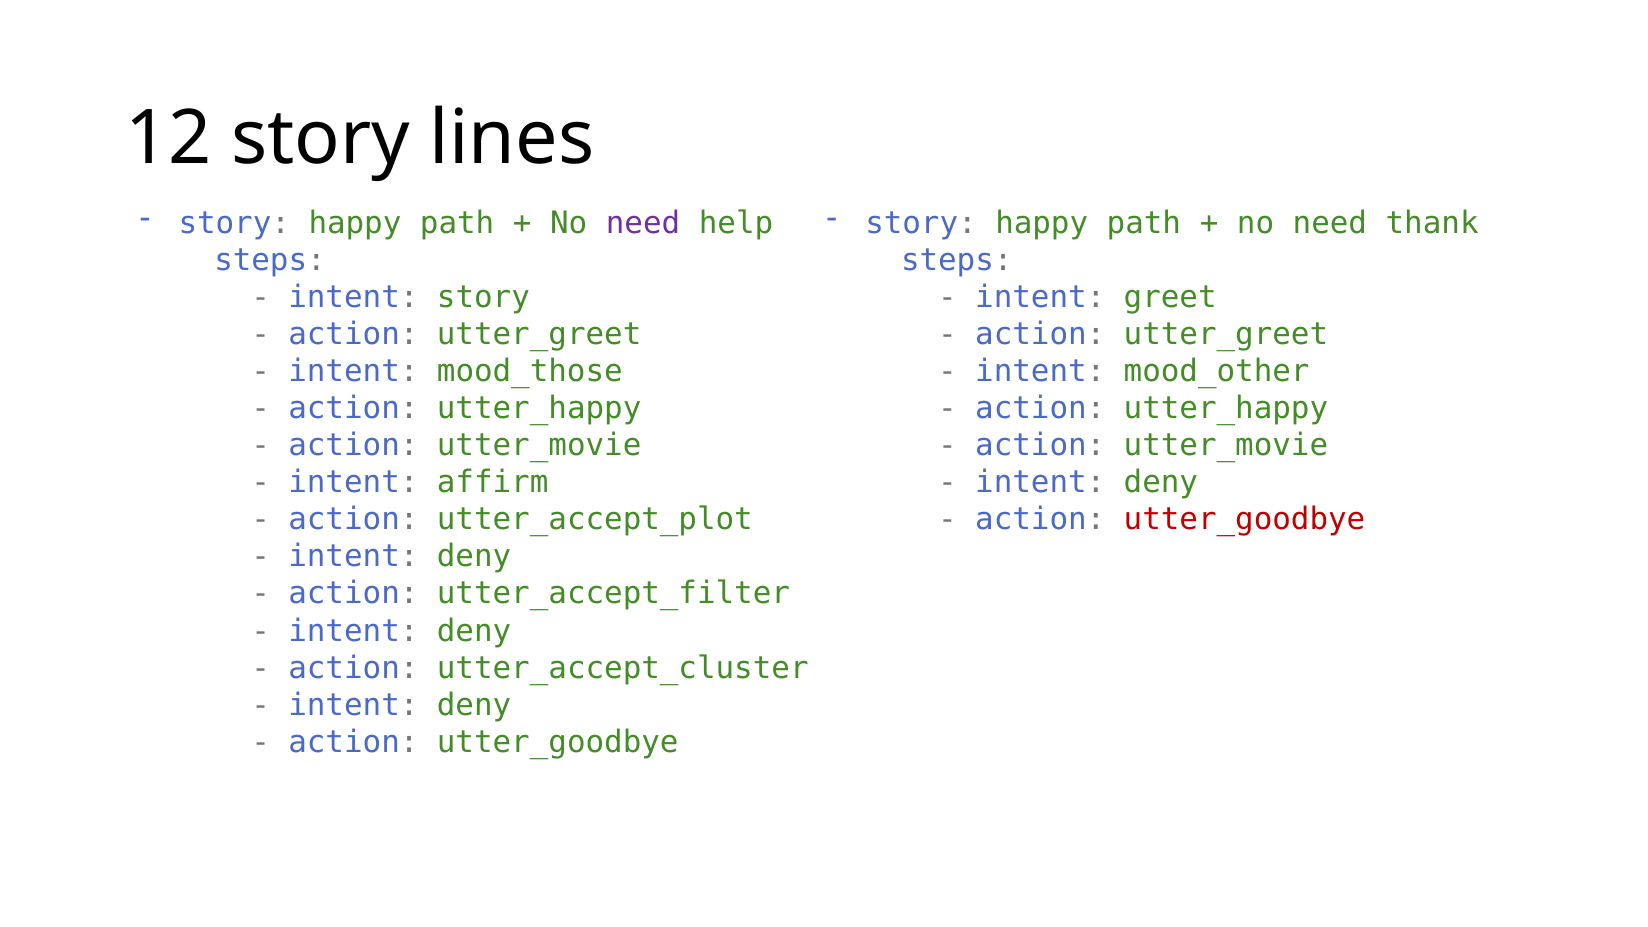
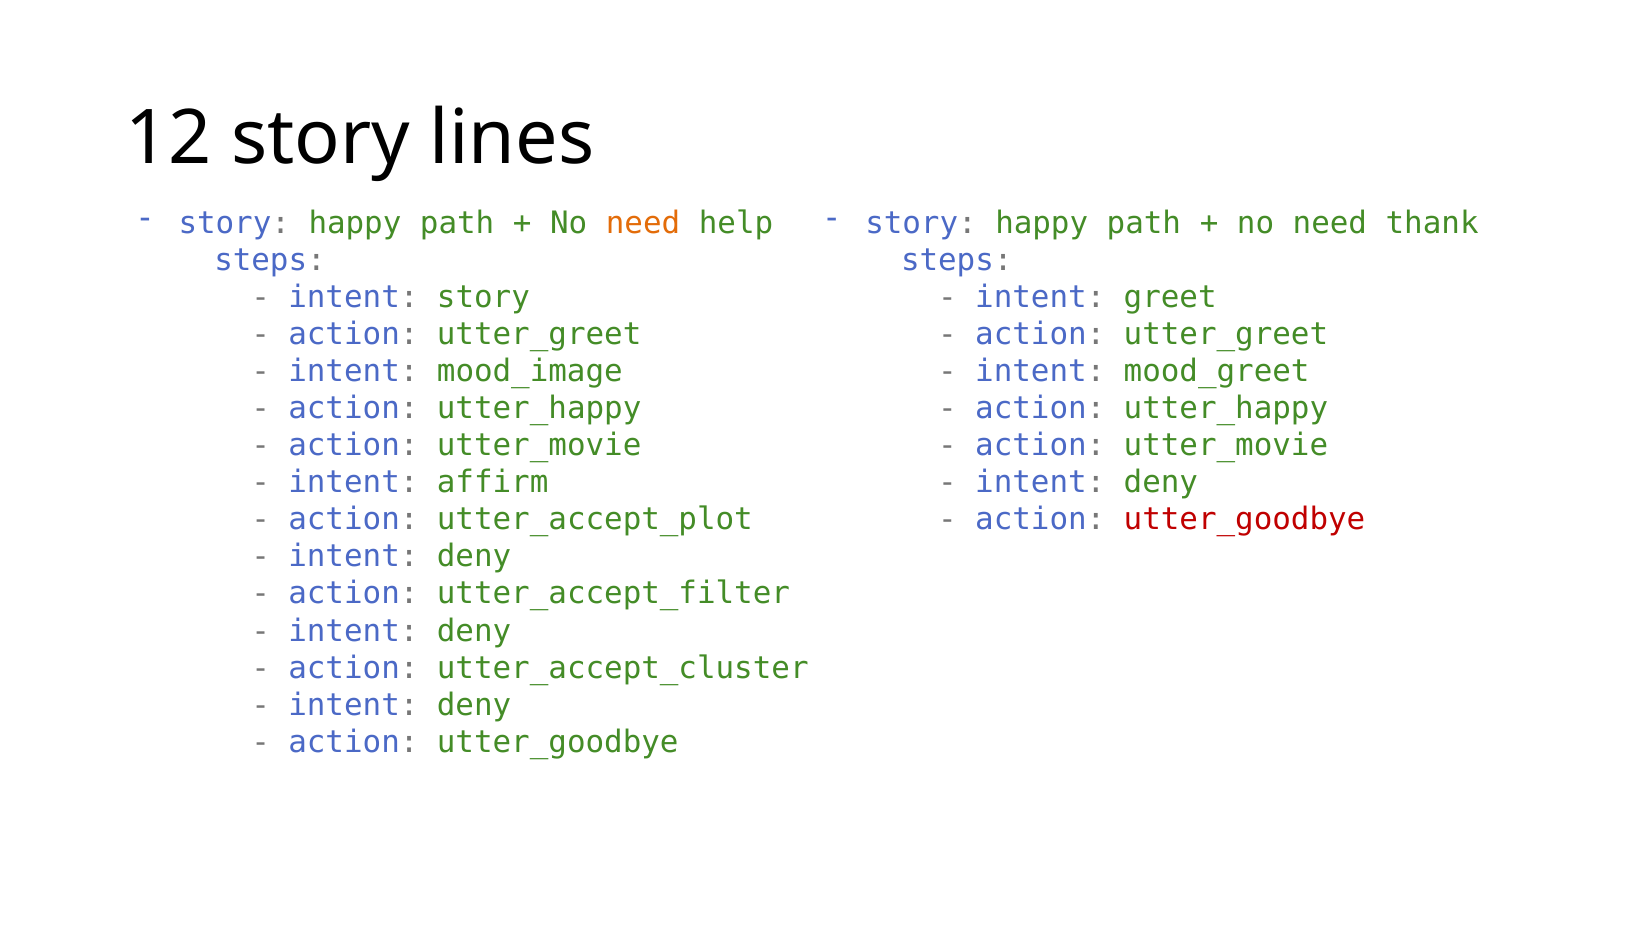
need at (643, 223) colour: purple -> orange
mood_those: mood_those -> mood_image
mood_other: mood_other -> mood_greet
